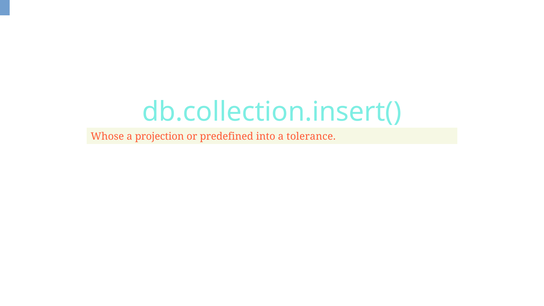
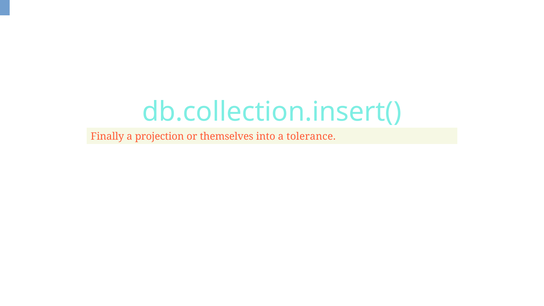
Whose: Whose -> Finally
predefined: predefined -> themselves
